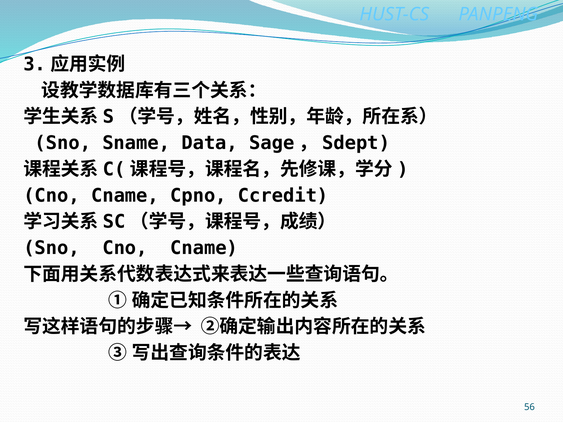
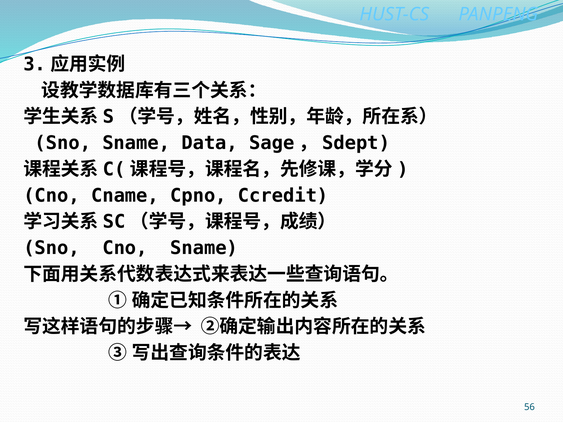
Sno Cno Cname: Cname -> Sname
